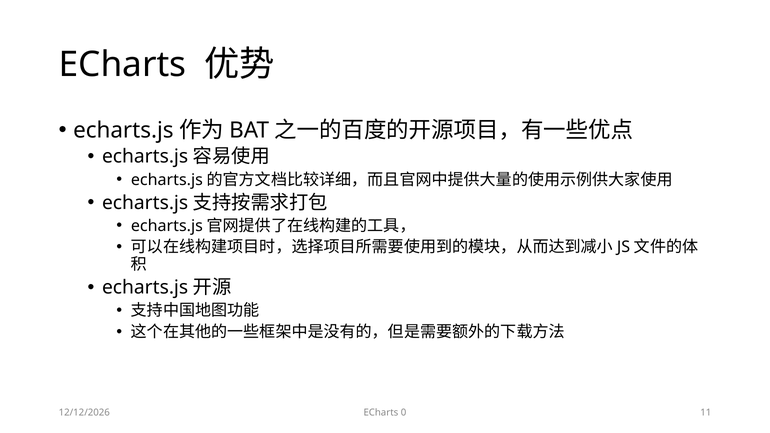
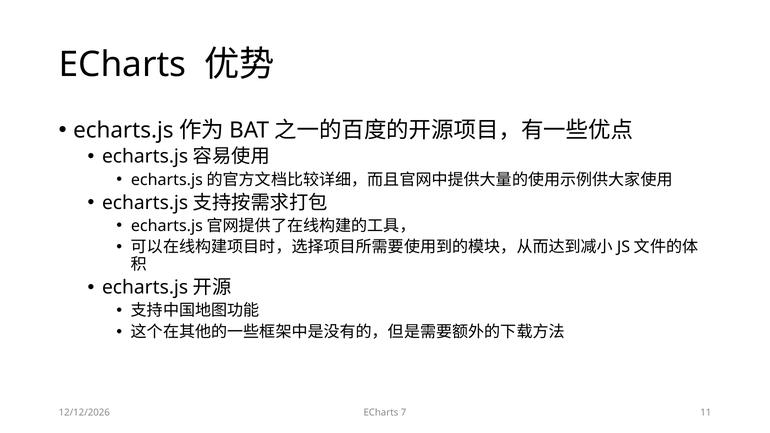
0: 0 -> 7
